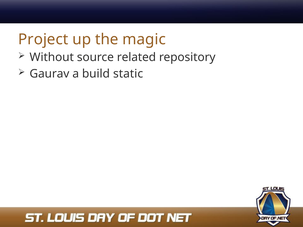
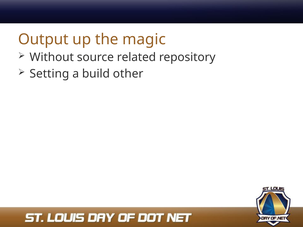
Project: Project -> Output
Gaurav: Gaurav -> Setting
static: static -> other
